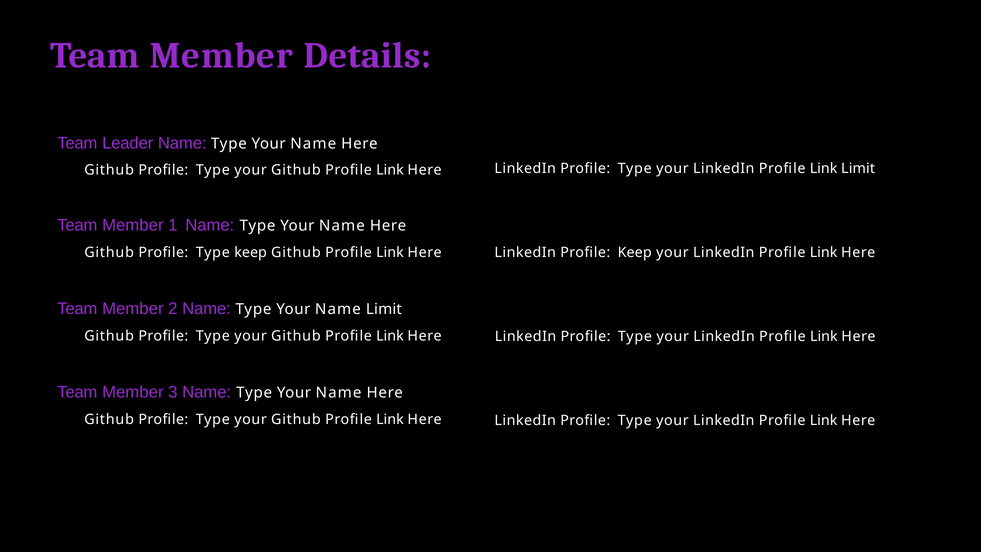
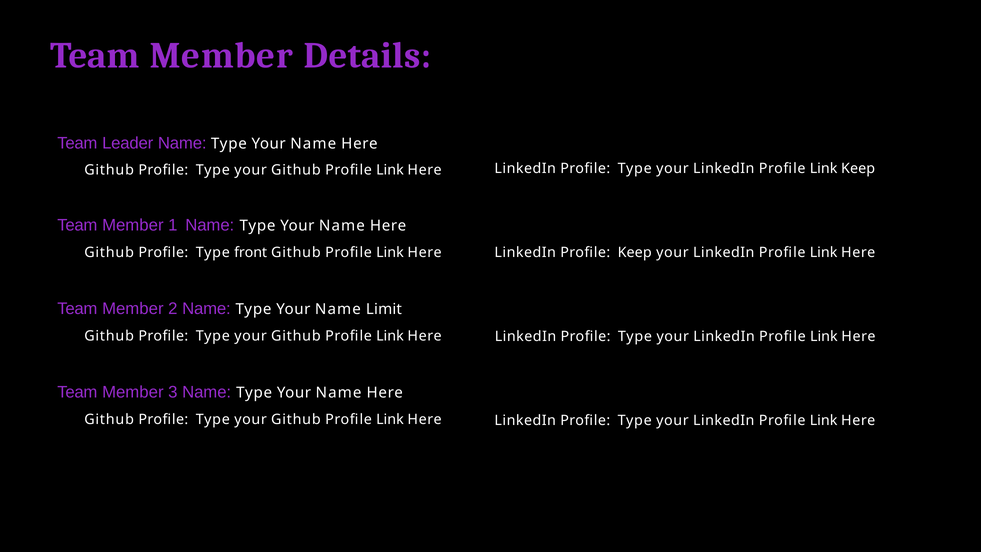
Link Limit: Limit -> Keep
Type keep: keep -> front
